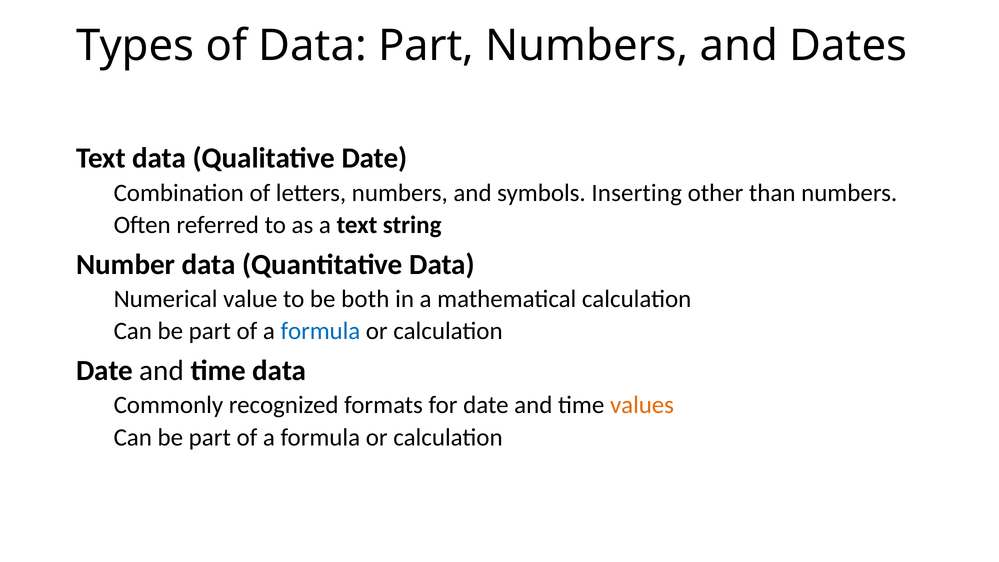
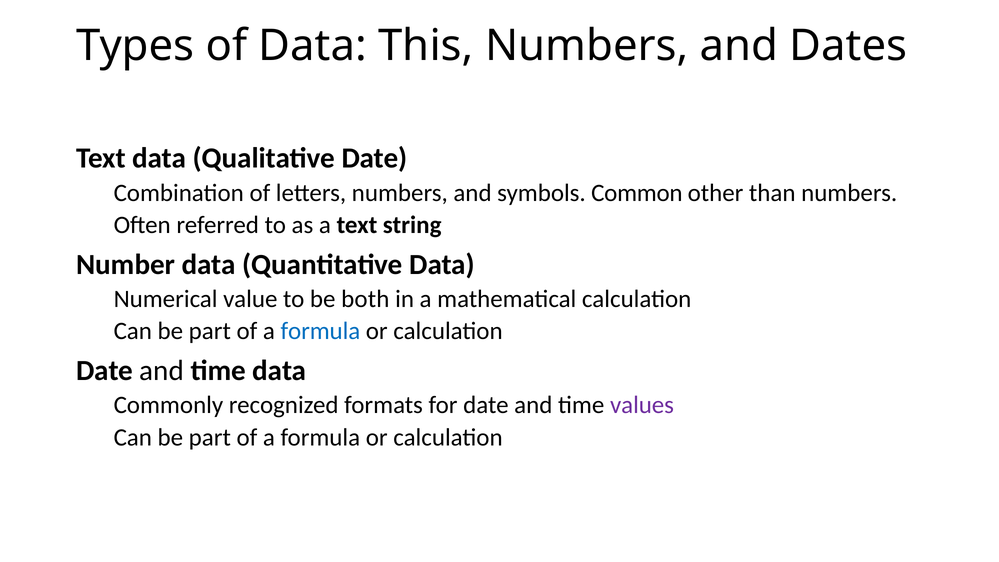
Data Part: Part -> This
Inserting: Inserting -> Common
values colour: orange -> purple
